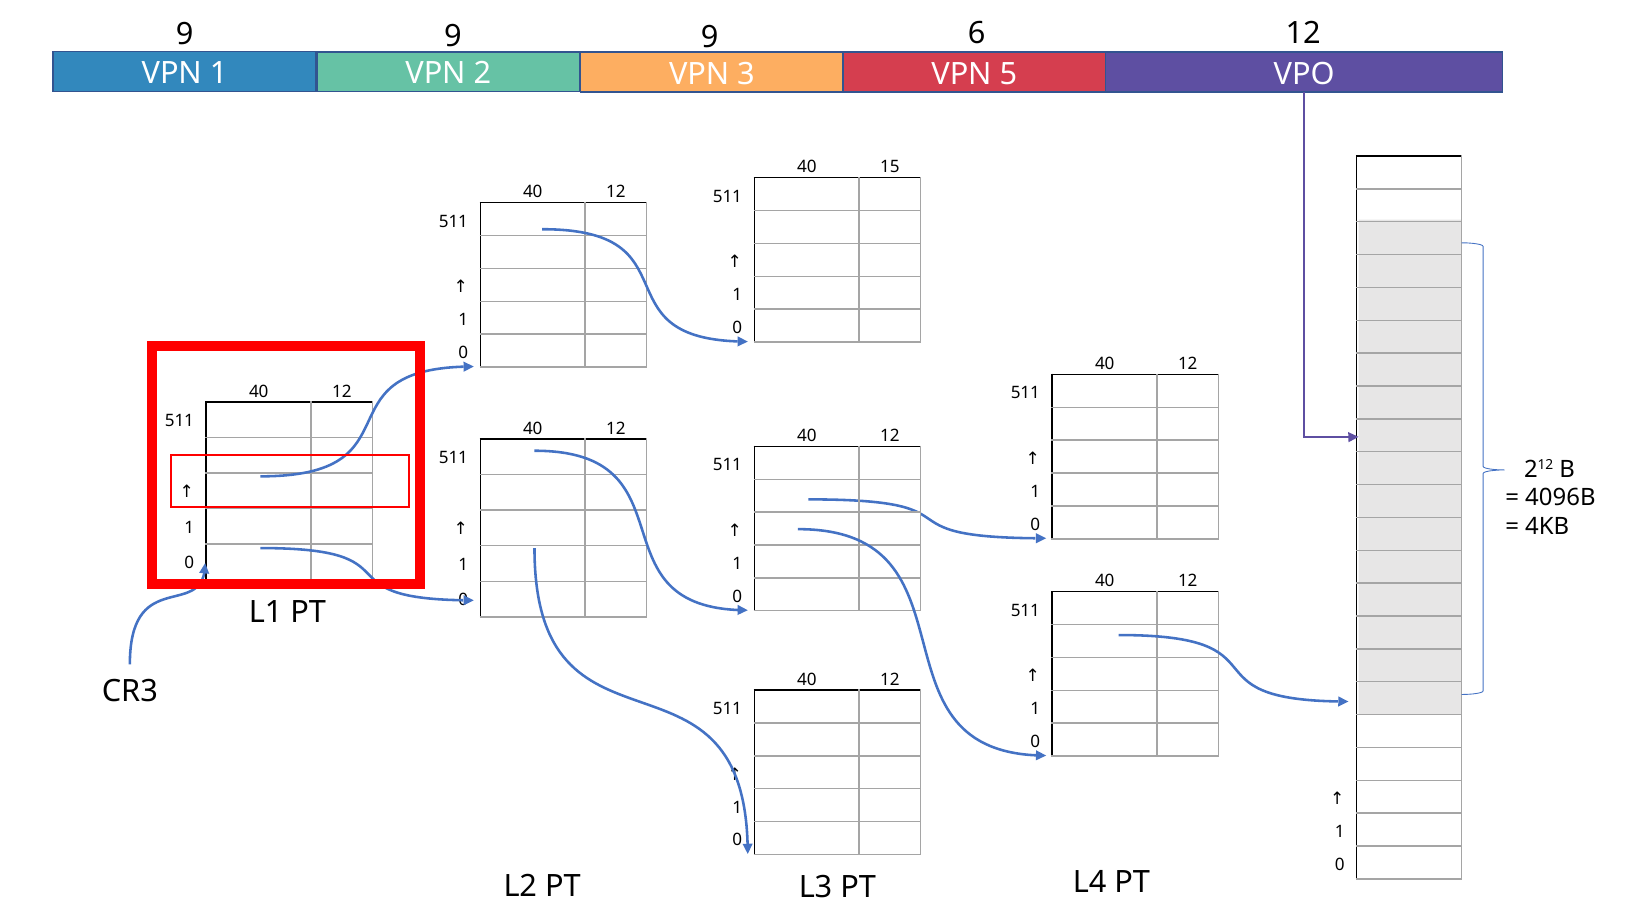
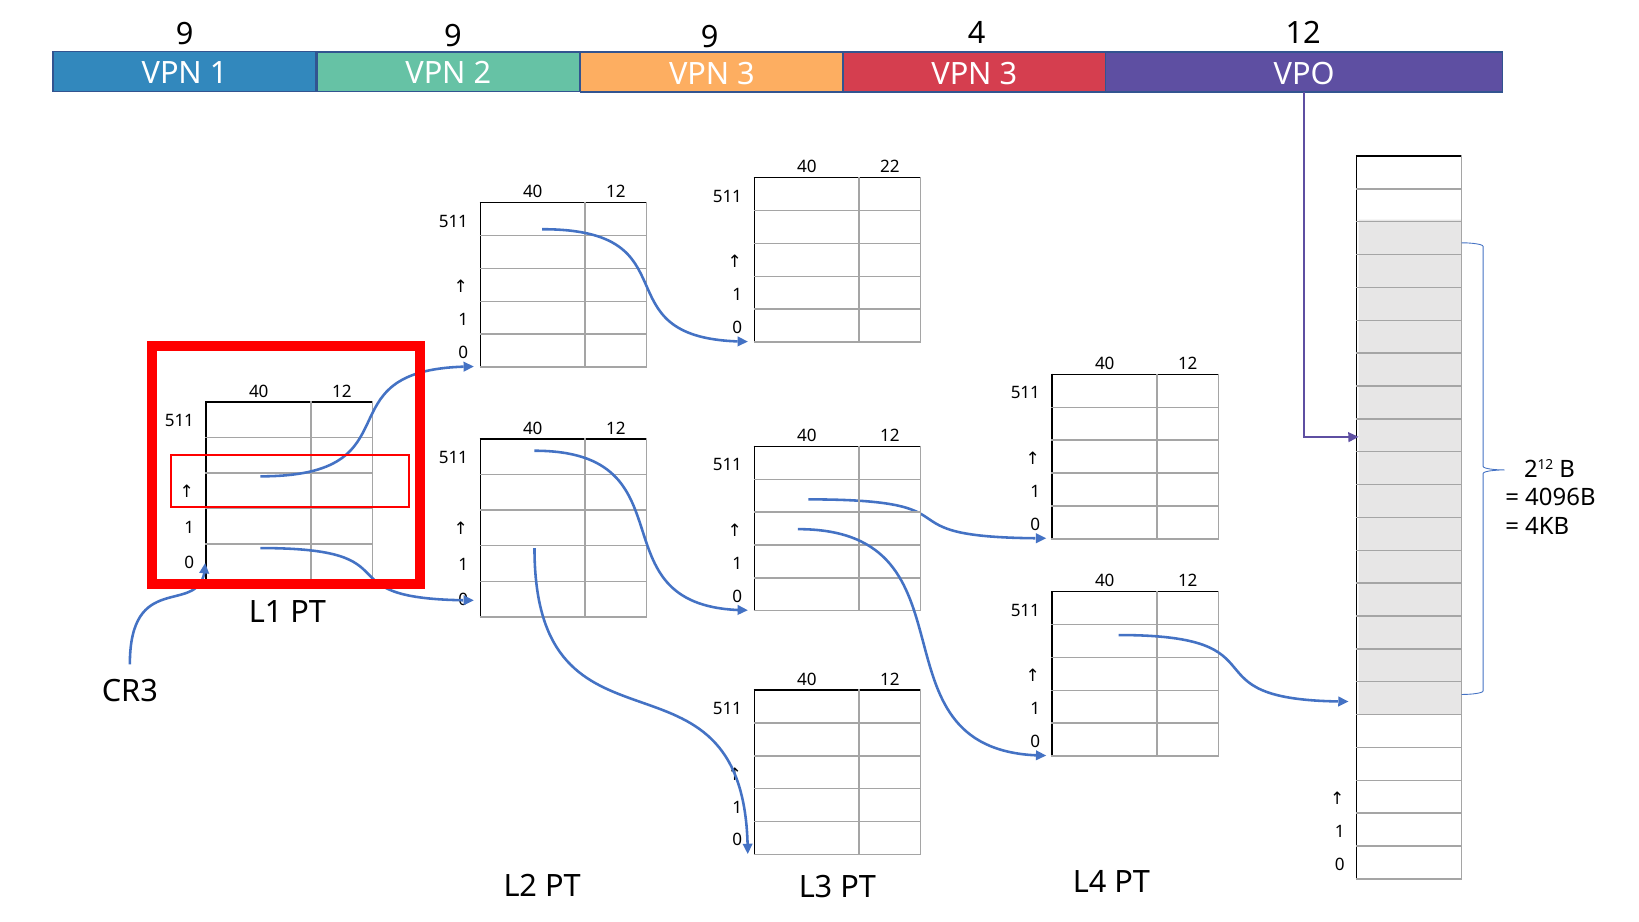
6: 6 -> 4
3 VPN 5: 5 -> 3
15: 15 -> 22
